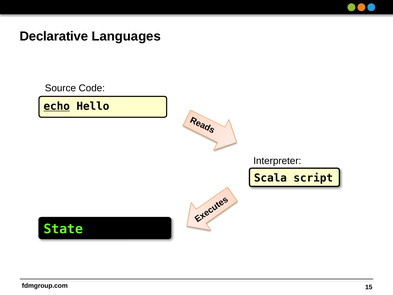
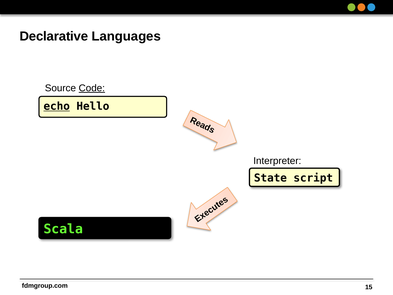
Code underline: none -> present
Scala: Scala -> State
State: State -> Scala
